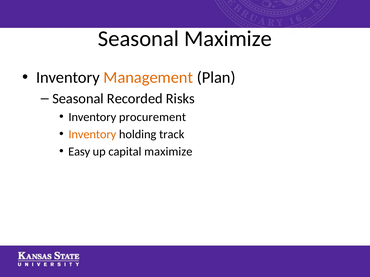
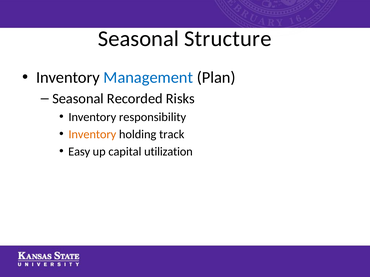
Seasonal Maximize: Maximize -> Structure
Management colour: orange -> blue
procurement: procurement -> responsibility
capital maximize: maximize -> utilization
